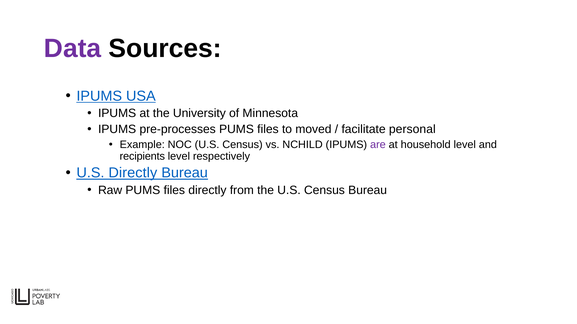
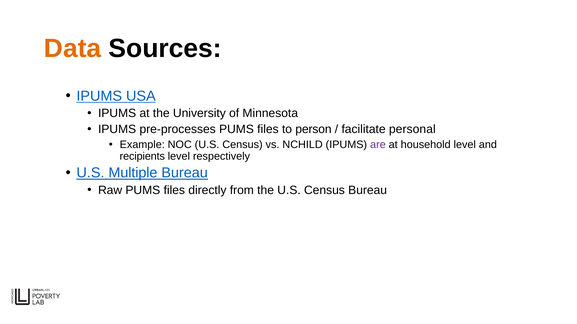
Data colour: purple -> orange
moved: moved -> person
U.S Directly: Directly -> Multiple
